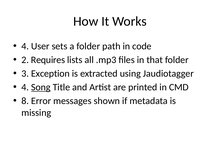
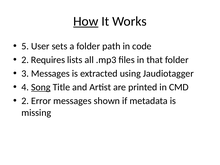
How underline: none -> present
4 at (25, 46): 4 -> 5
3 Exception: Exception -> Messages
8 at (25, 101): 8 -> 2
